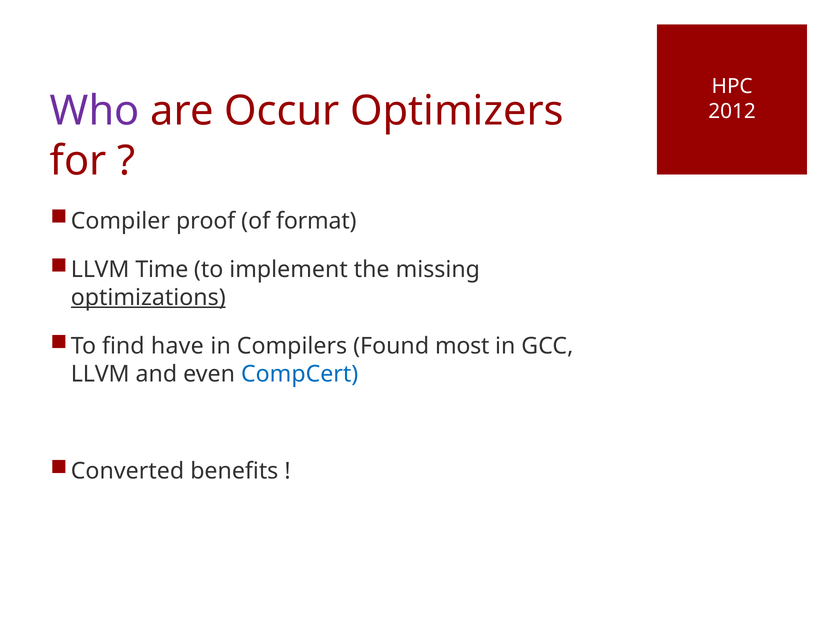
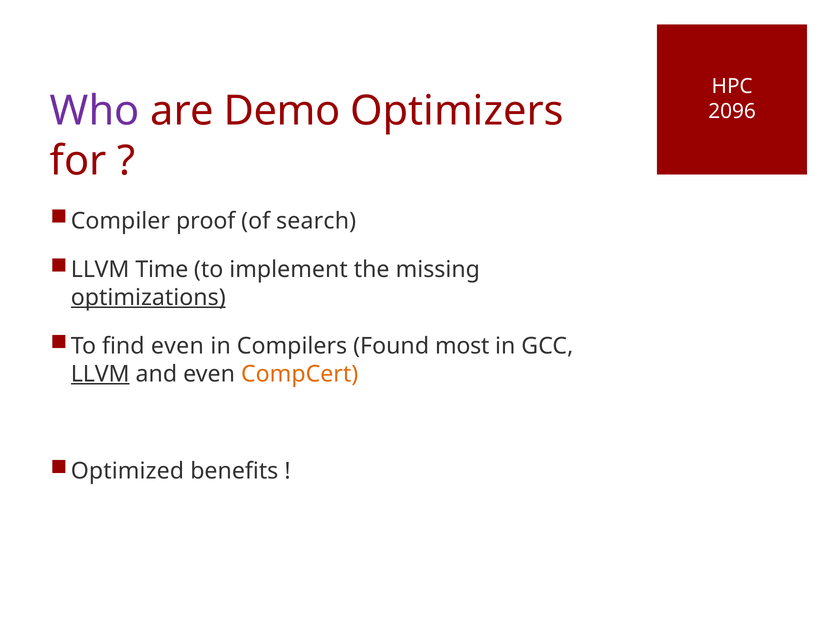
Occur: Occur -> Demo
2012: 2012 -> 2096
format: format -> search
find have: have -> even
LLVM at (100, 374) underline: none -> present
CompCert colour: blue -> orange
Converted: Converted -> Optimized
